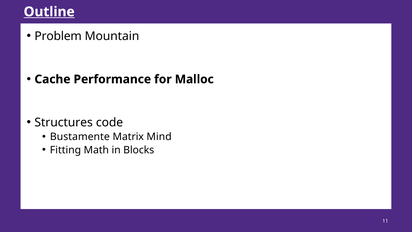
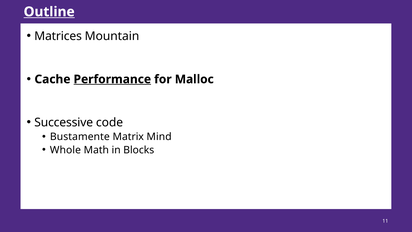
Problem: Problem -> Matrices
Performance underline: none -> present
Structures: Structures -> Successive
Fitting: Fitting -> Whole
